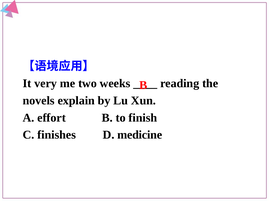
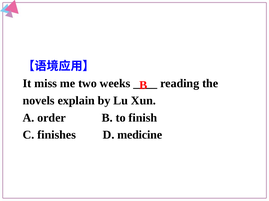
very: very -> miss
effort: effort -> order
